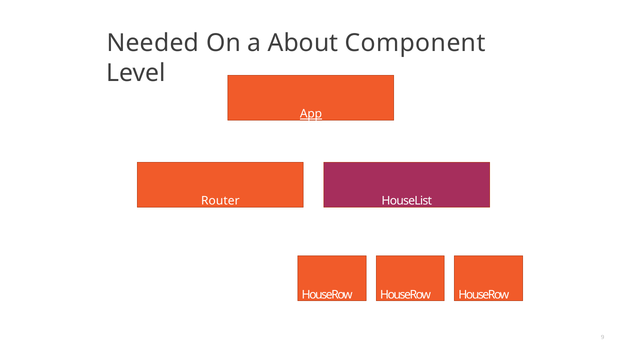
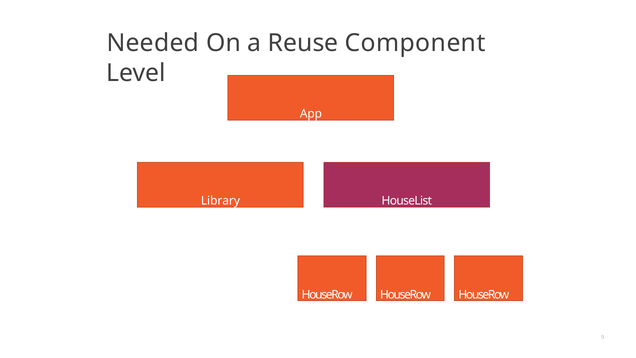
About: About -> Reuse
App underline: present -> none
Router: Router -> Library
